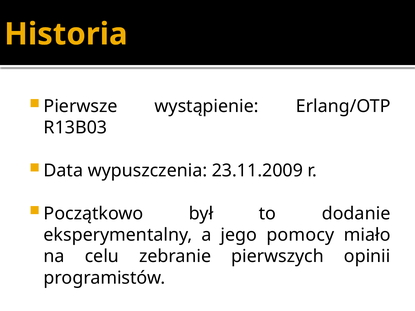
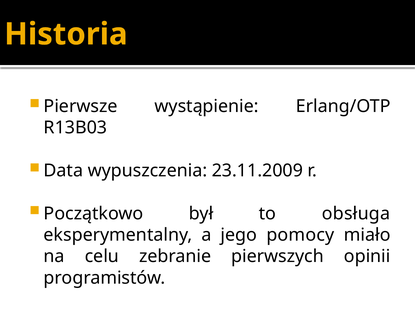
dodanie: dodanie -> obsługa
